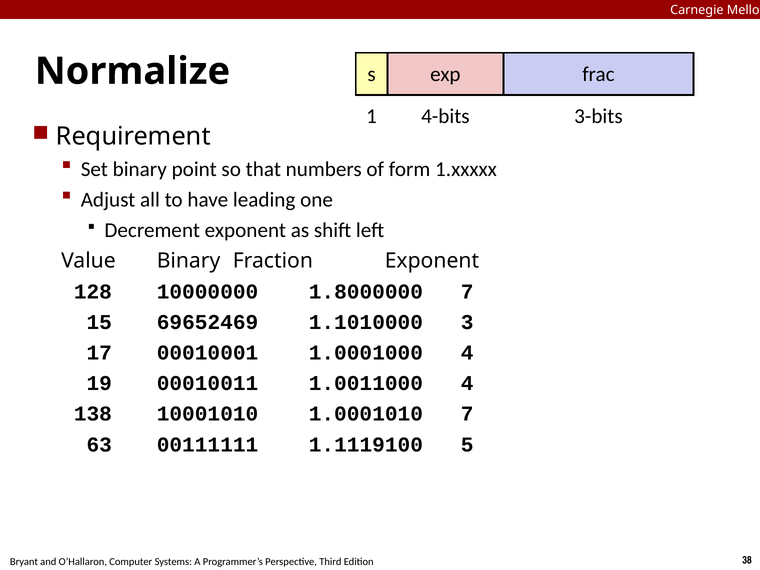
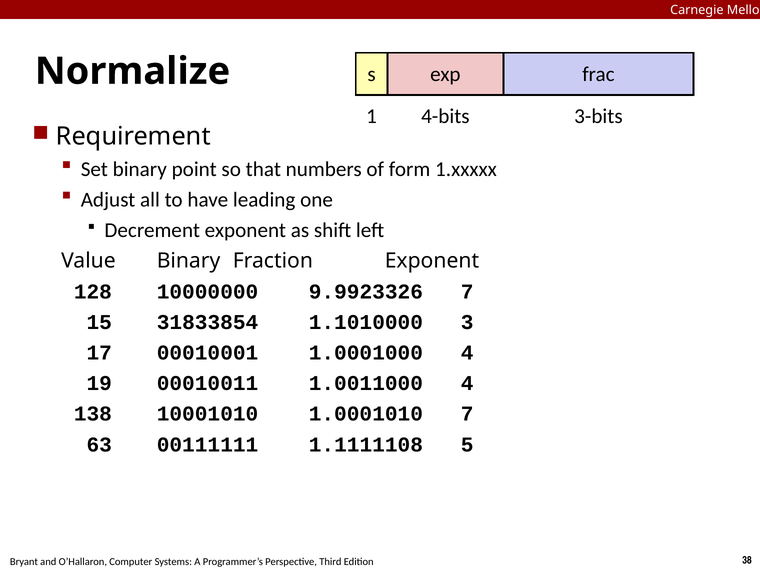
1.8000000: 1.8000000 -> 9.9923326
69652469: 69652469 -> 31833854
1.1119100: 1.1119100 -> 1.1111108
